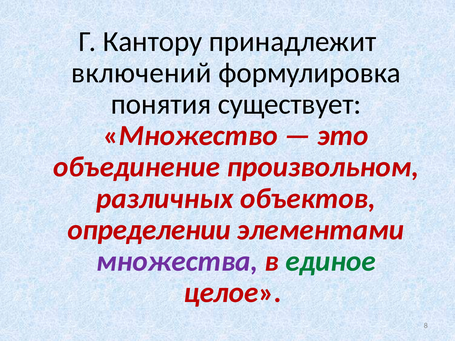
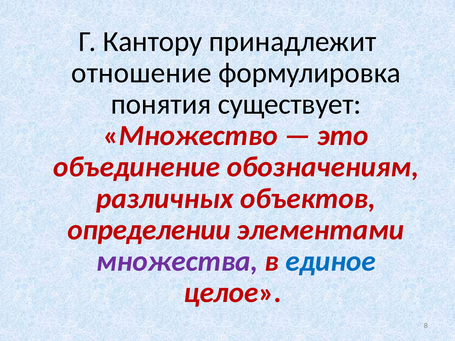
включений: включений -> отношение
произвольном: произвольном -> обозначениям
единое colour: green -> blue
